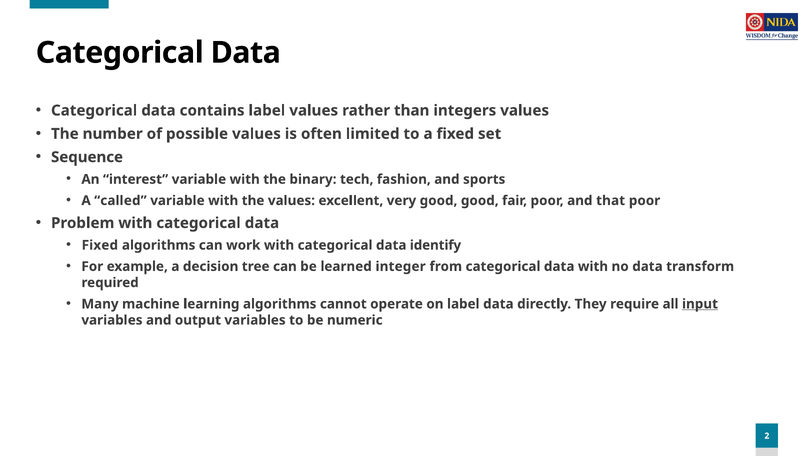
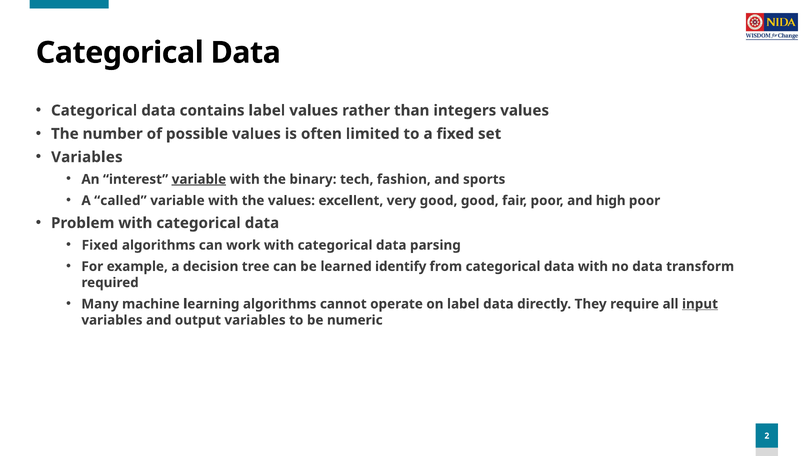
Sequence at (87, 157): Sequence -> Variables
variable at (199, 179) underline: none -> present
that: that -> high
identify: identify -> parsing
integer: integer -> identify
